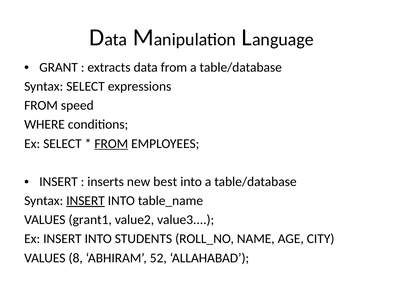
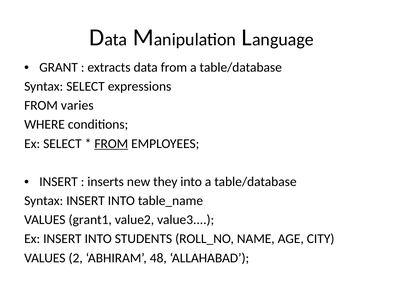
speed: speed -> varies
best: best -> they
INSERT at (86, 201) underline: present -> none
8: 8 -> 2
52: 52 -> 48
